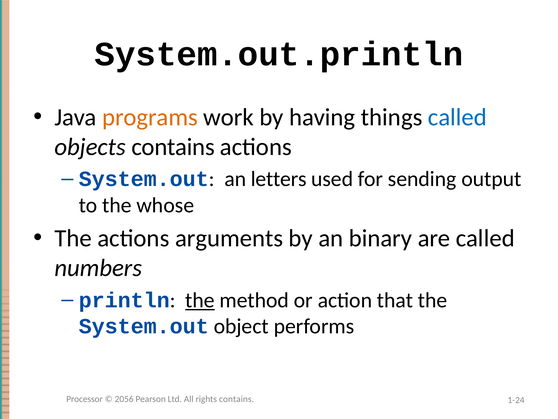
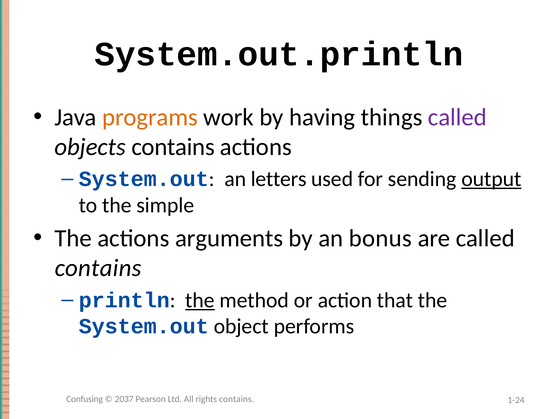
called at (457, 117) colour: blue -> purple
output underline: none -> present
whose: whose -> simple
binary: binary -> bonus
numbers at (98, 268): numbers -> contains
Processor: Processor -> Confusing
2056: 2056 -> 2037
